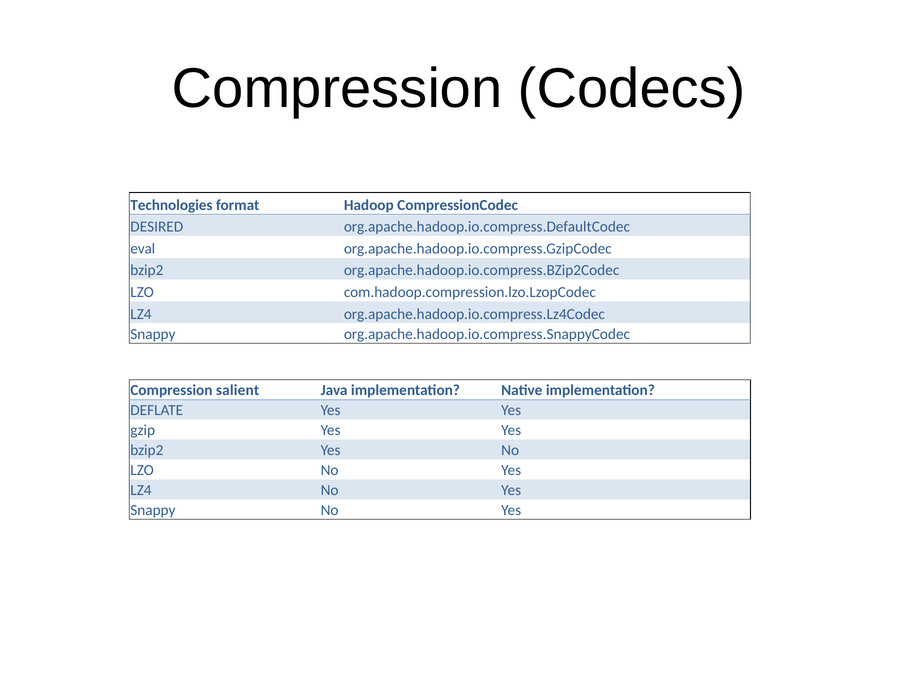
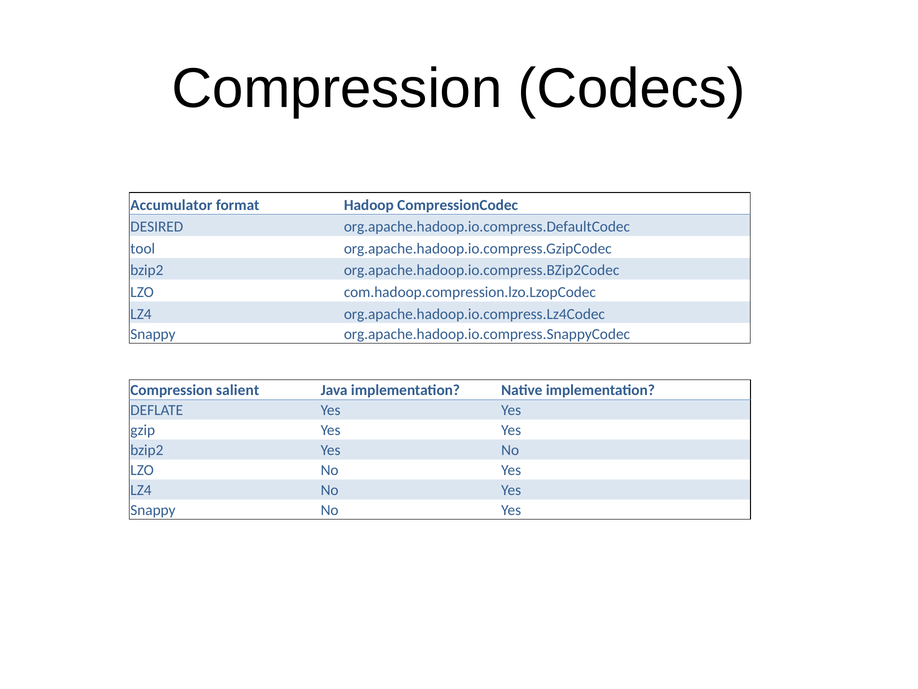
Technologies: Technologies -> Accumulator
eval: eval -> tool
